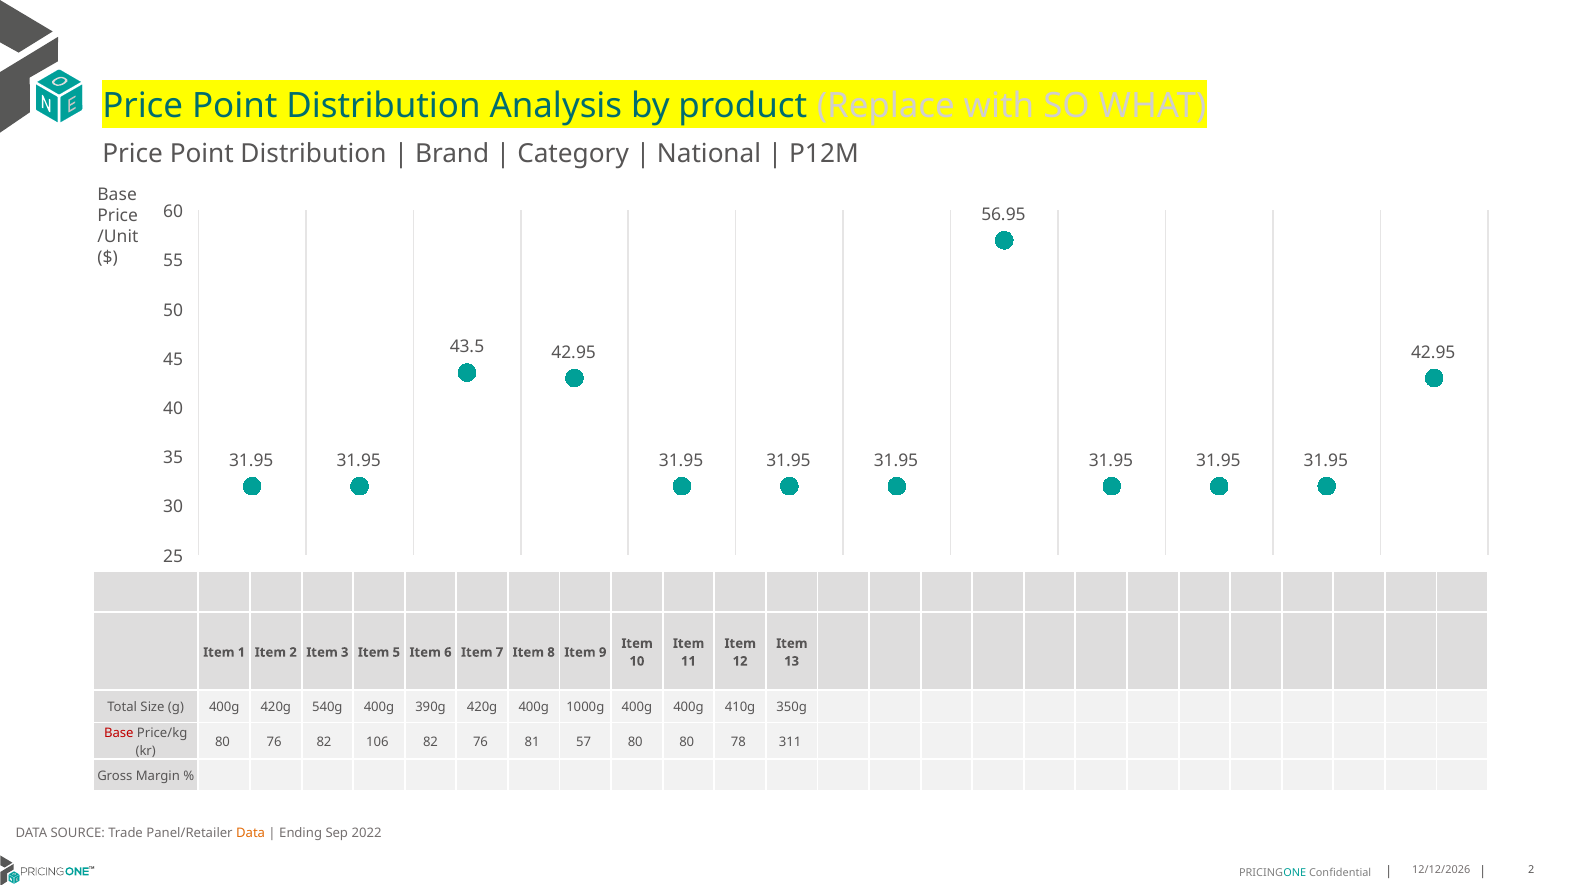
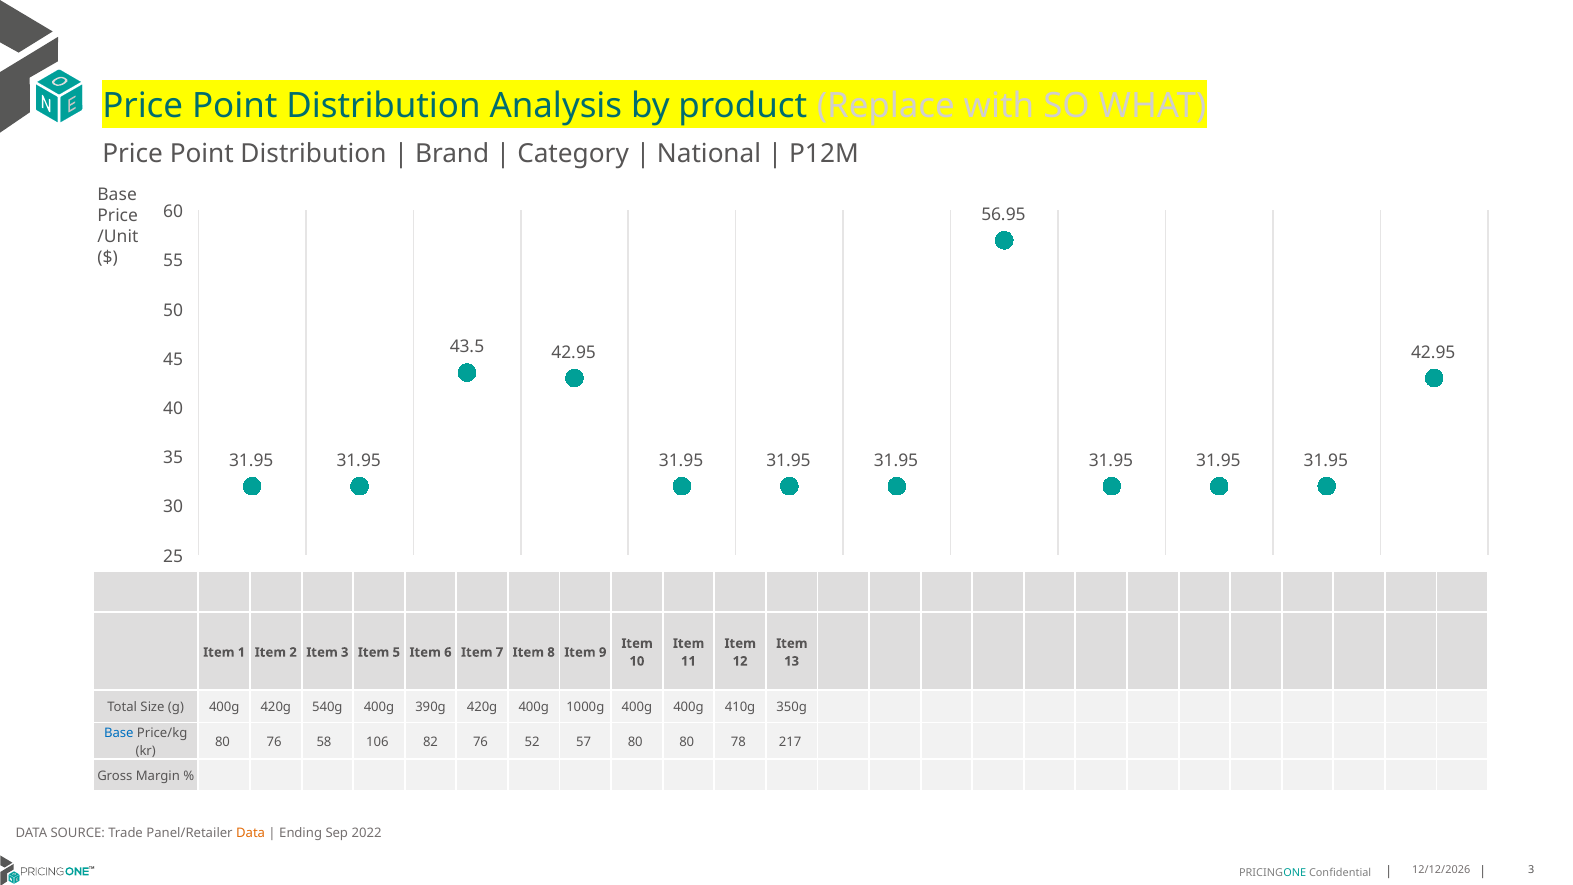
Base at (119, 733) colour: red -> blue
76 82: 82 -> 58
81: 81 -> 52
311: 311 -> 217
2 at (1531, 870): 2 -> 3
